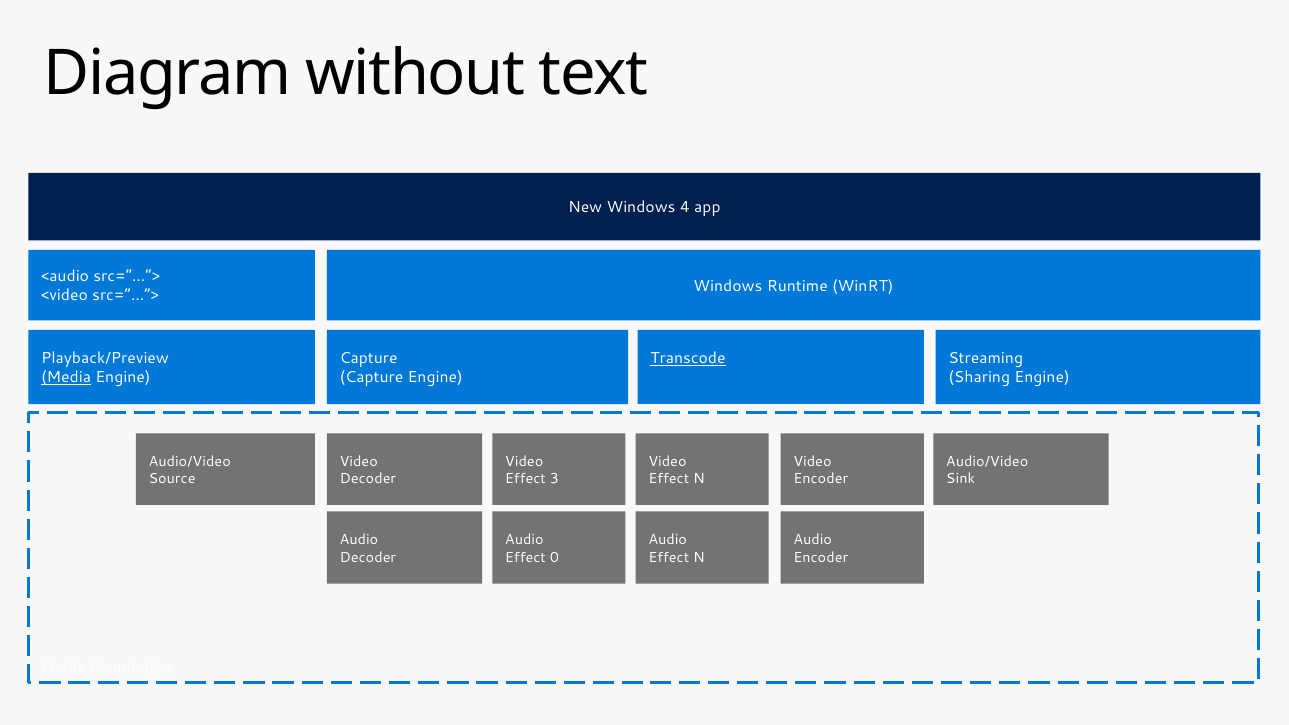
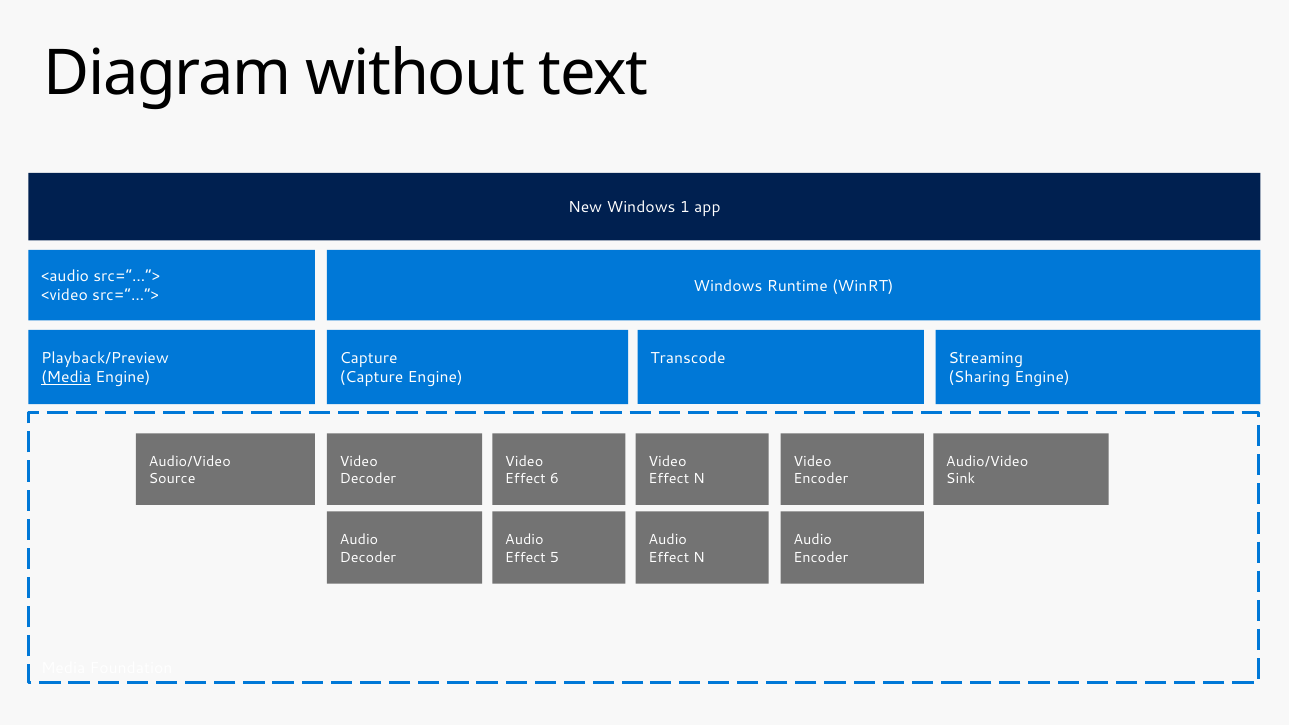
4: 4 -> 1
Transcode underline: present -> none
3: 3 -> 6
0: 0 -> 5
